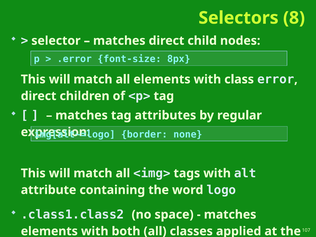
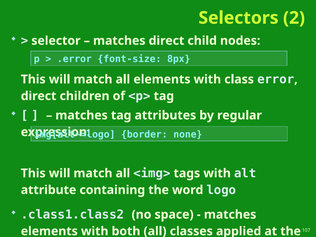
8: 8 -> 2
